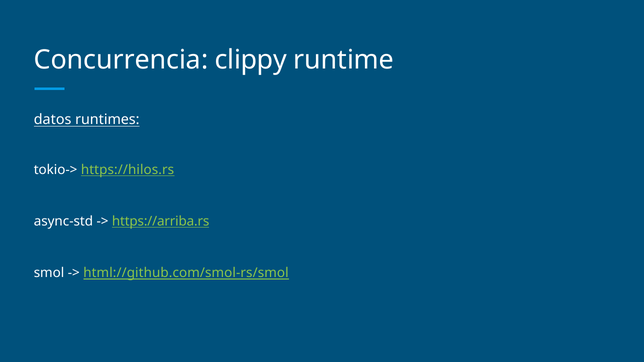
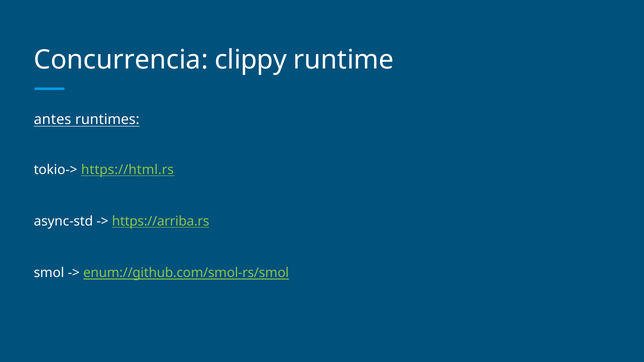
datos: datos -> antes
https://hilos.rs: https://hilos.rs -> https://html.rs
html://github.com/smol-rs/smol: html://github.com/smol-rs/smol -> enum://github.com/smol-rs/smol
